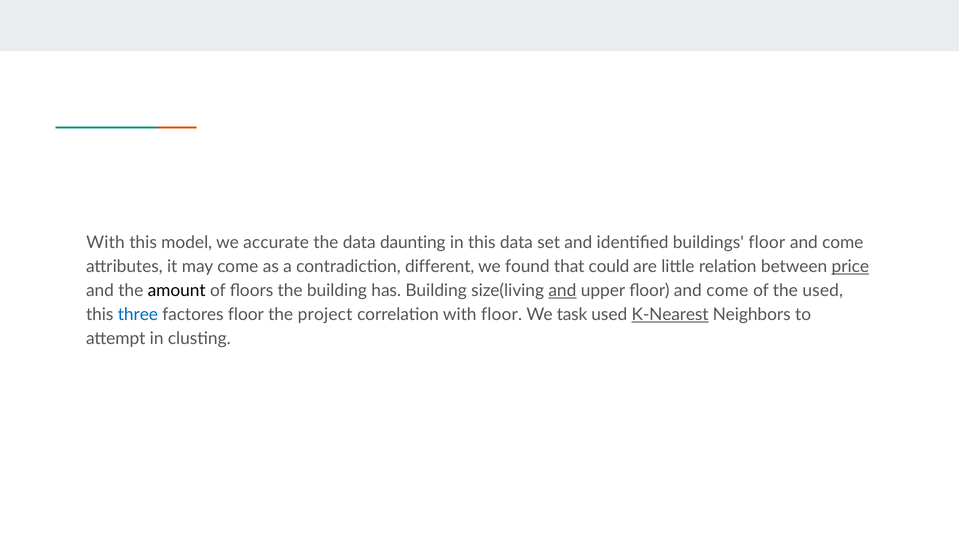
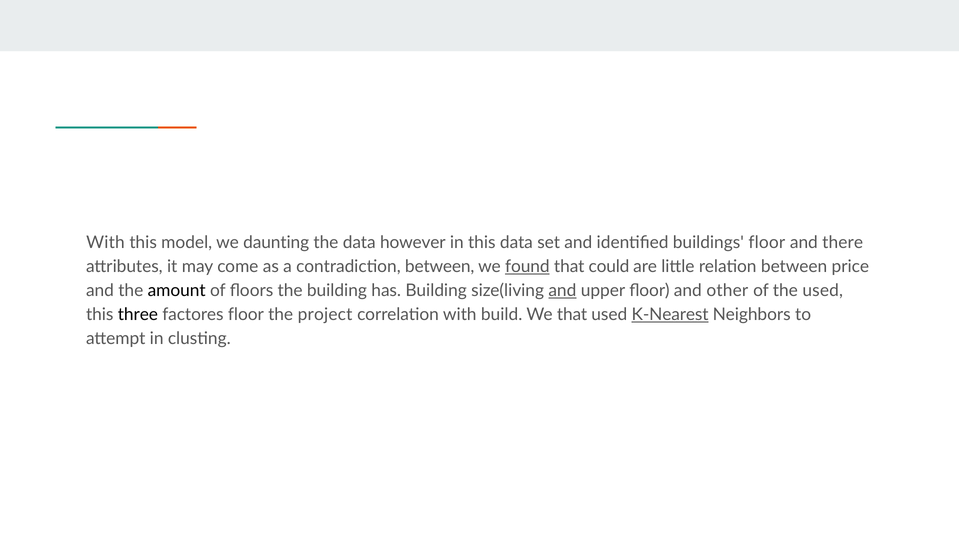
accurate: accurate -> daunting
daunting: daunting -> however
come at (843, 242): come -> there
contradiction different: different -> between
found underline: none -> present
price underline: present -> none
upper floor and come: come -> other
three colour: blue -> black
with floor: floor -> build
We task: task -> that
